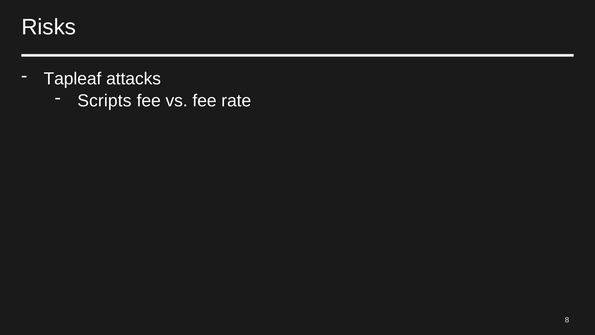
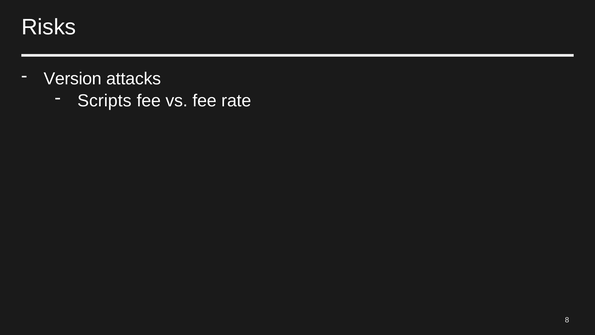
Tapleaf: Tapleaf -> Version
